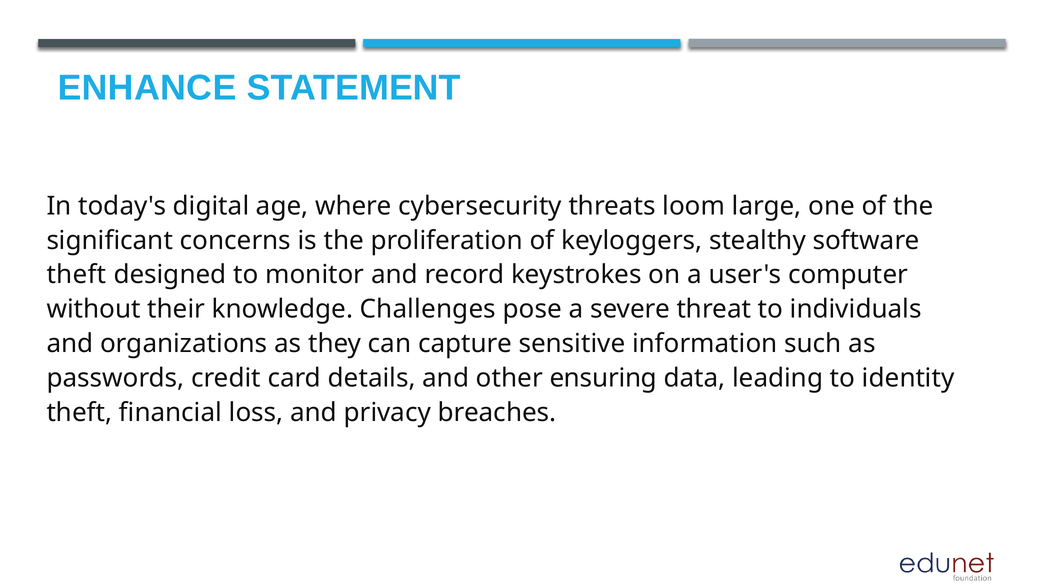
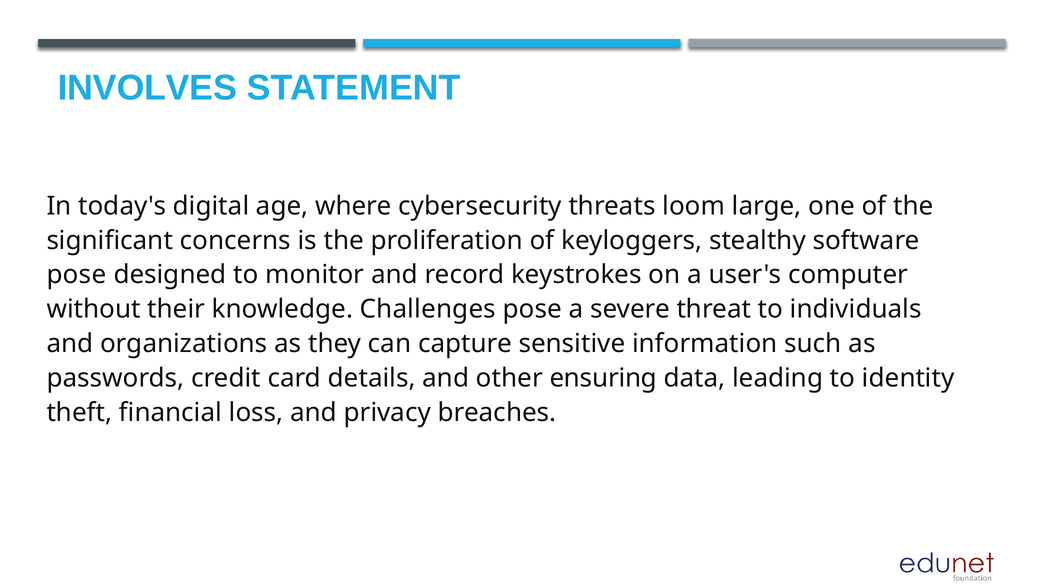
ENHANCE: ENHANCE -> INVOLVES
theft at (77, 275): theft -> pose
